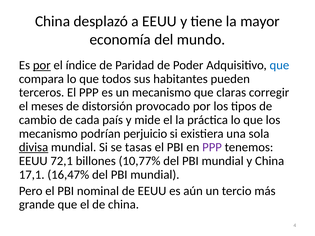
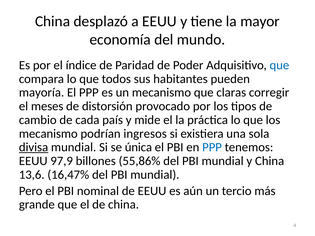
por at (42, 65) underline: present -> none
terceros: terceros -> mayoría
perjuicio: perjuicio -> ingresos
tasas: tasas -> única
PPP at (212, 147) colour: purple -> blue
72,1: 72,1 -> 97,9
10,77%: 10,77% -> 55,86%
17,1: 17,1 -> 13,6
